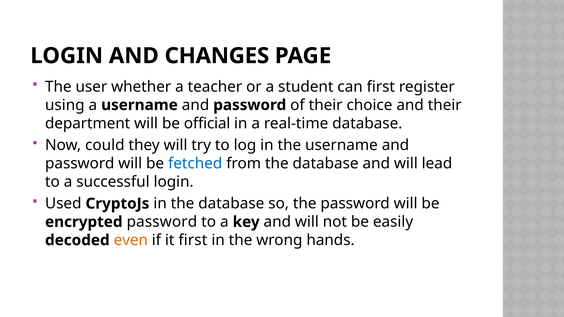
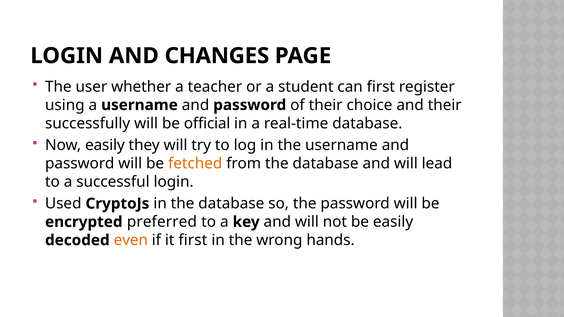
department: department -> successfully
Now could: could -> easily
fetched colour: blue -> orange
encrypted password: password -> preferred
